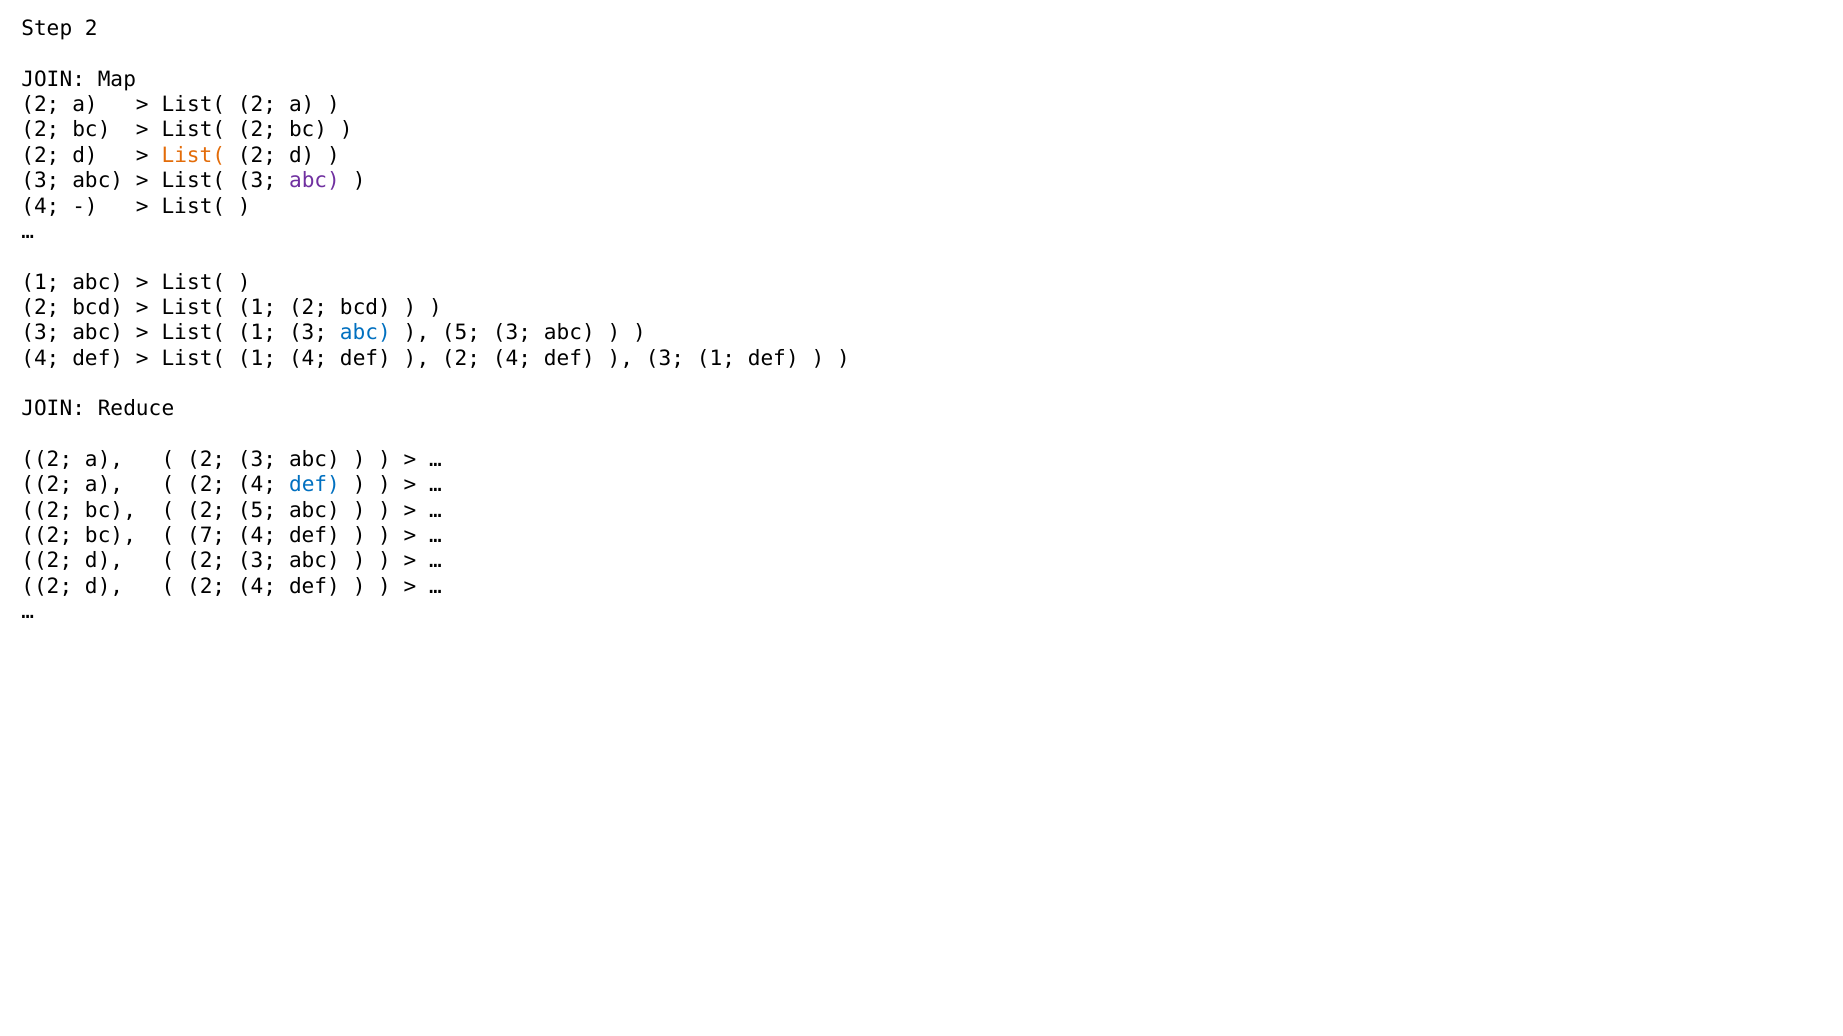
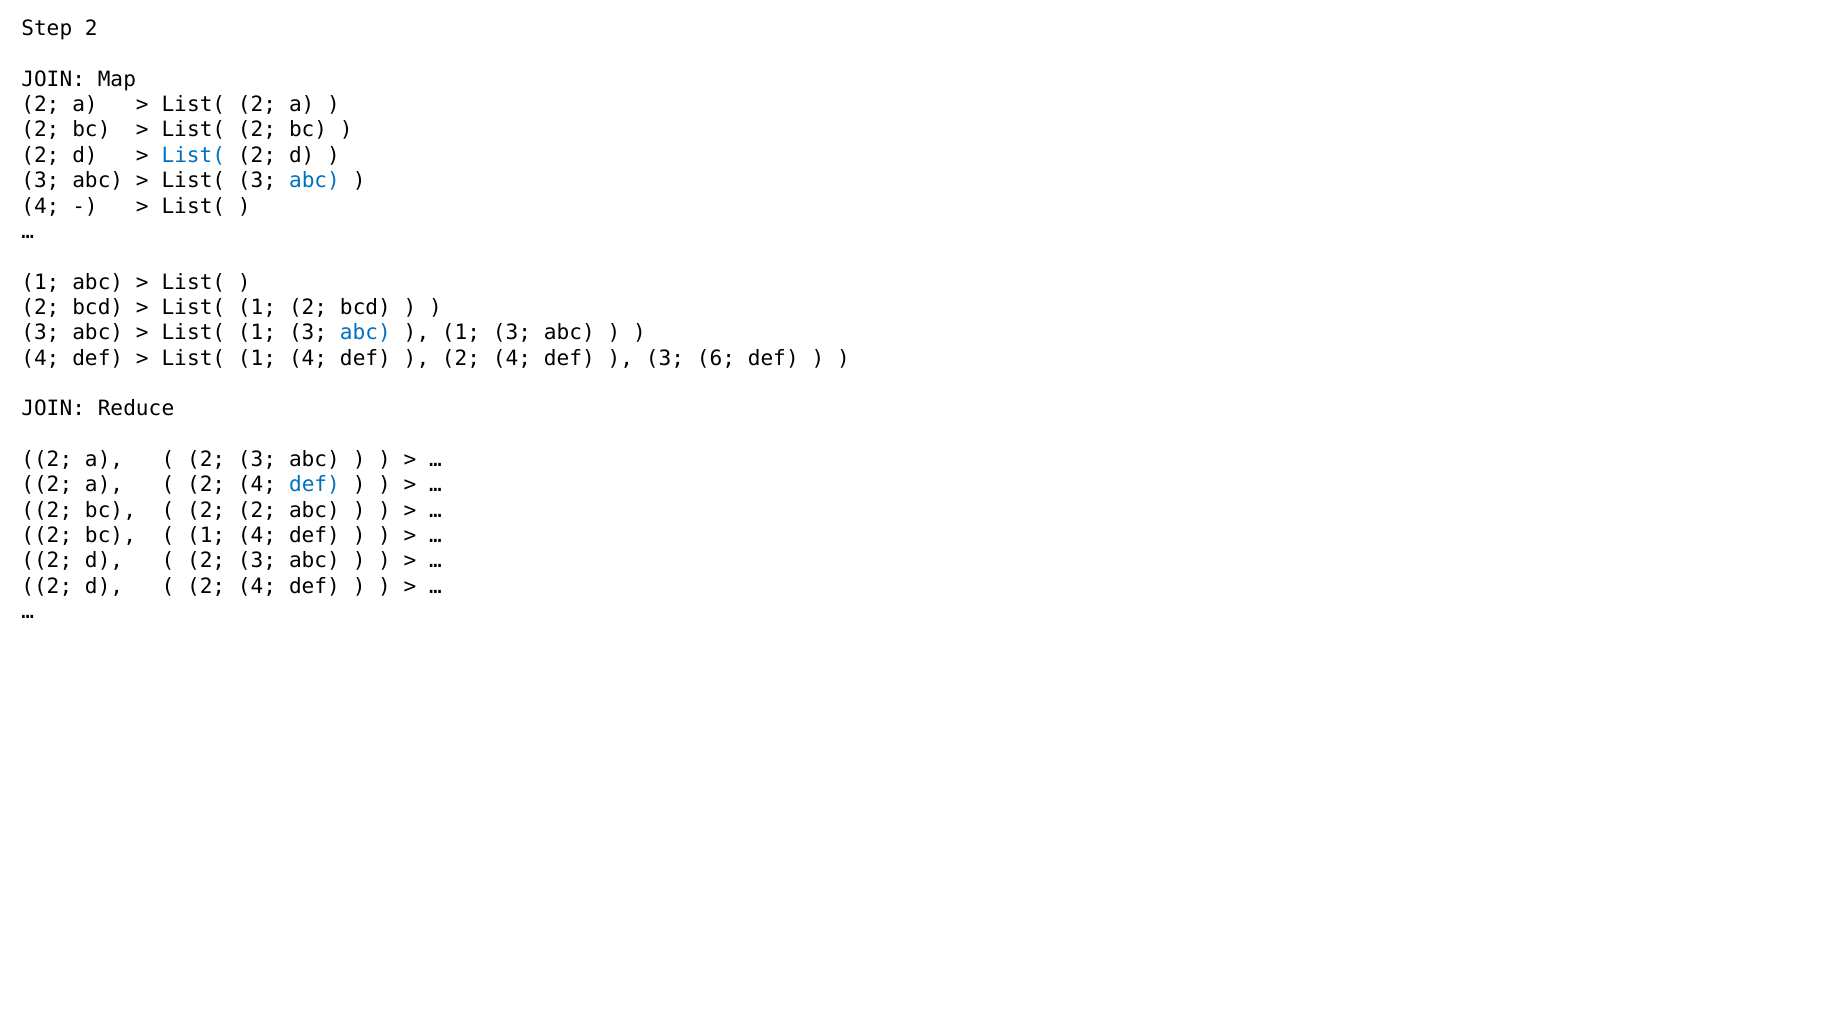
List( at (193, 155) colour: orange -> blue
abc at (314, 181) colour: purple -> blue
5 at (461, 333): 5 -> 1
3 1: 1 -> 6
2 5: 5 -> 2
7 at (206, 536): 7 -> 1
